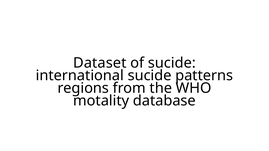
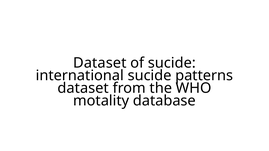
regions at (83, 88): regions -> dataset
